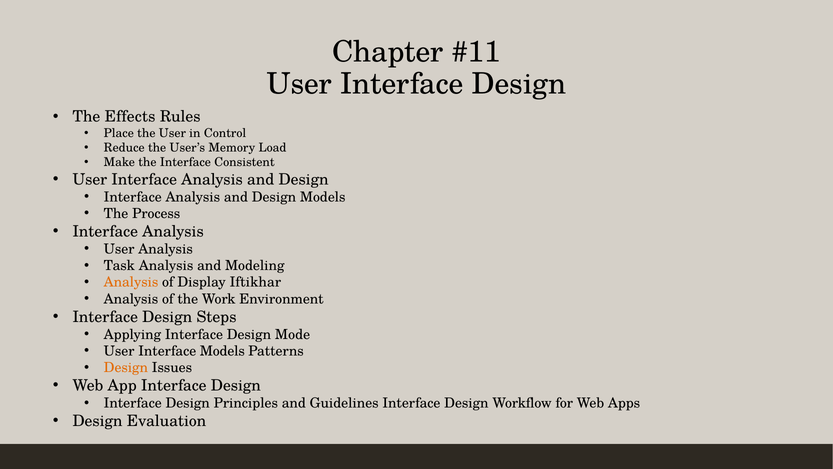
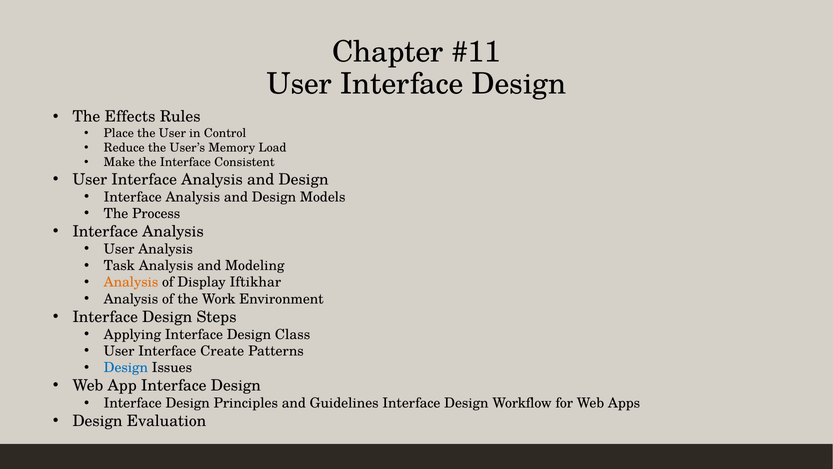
Mode: Mode -> Class
Interface Models: Models -> Create
Design at (126, 367) colour: orange -> blue
